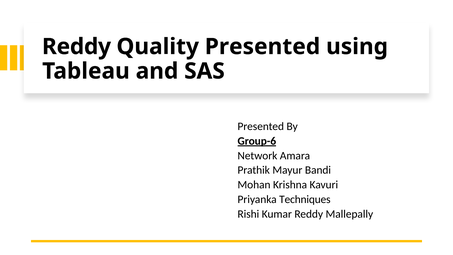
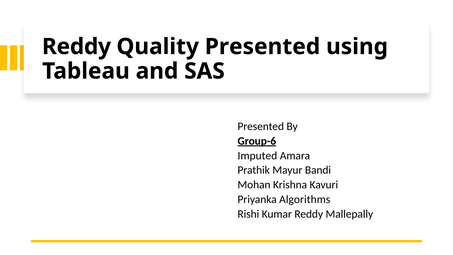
Network: Network -> Imputed
Techniques: Techniques -> Algorithms
